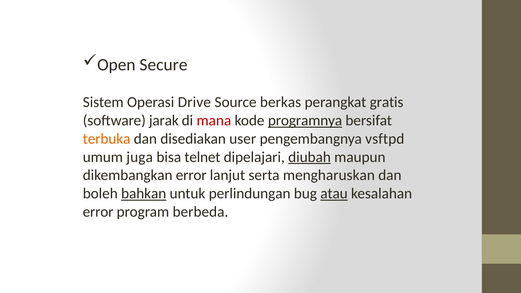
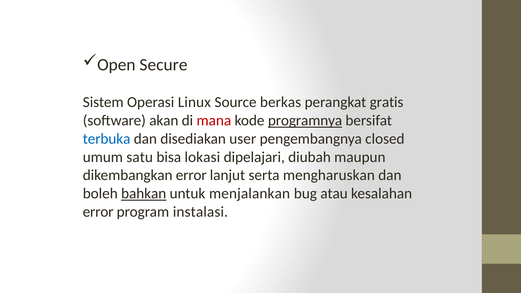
Drive: Drive -> Linux
jarak: jarak -> akan
terbuka colour: orange -> blue
vsftpd: vsftpd -> closed
juga: juga -> satu
telnet: telnet -> lokasi
diubah underline: present -> none
perlindungan: perlindungan -> menjalankan
atau underline: present -> none
berbeda: berbeda -> instalasi
